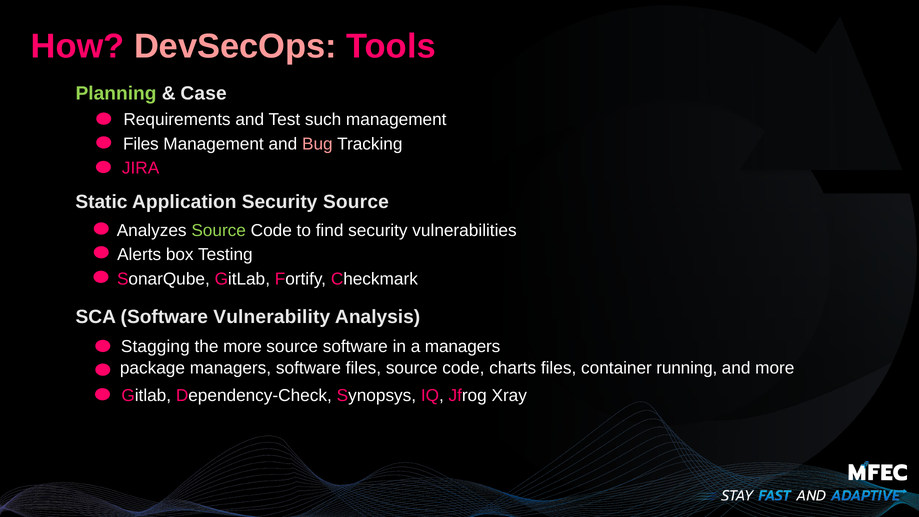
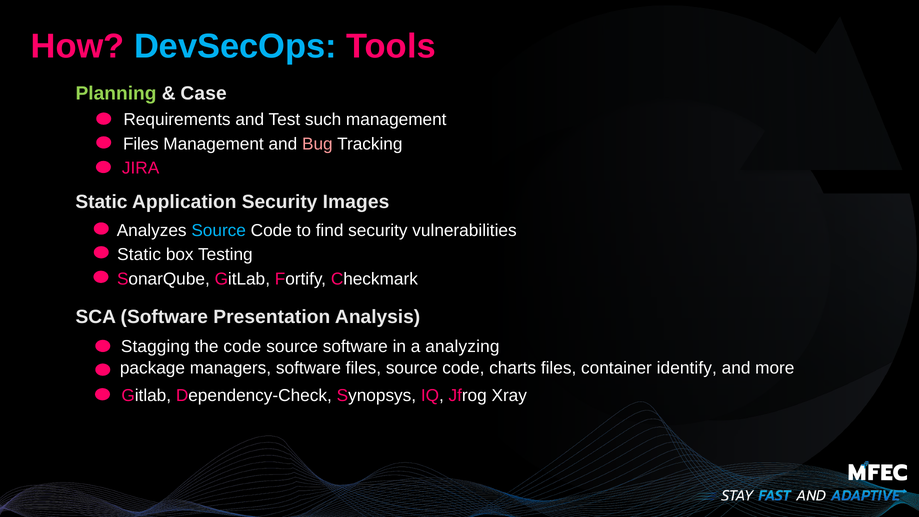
DevSecOps colour: pink -> light blue
Security Source: Source -> Images
Source at (219, 230) colour: light green -> light blue
Alerts at (139, 254): Alerts -> Static
Vulnerability: Vulnerability -> Presentation
the more: more -> code
a managers: managers -> analyzing
running: running -> identify
